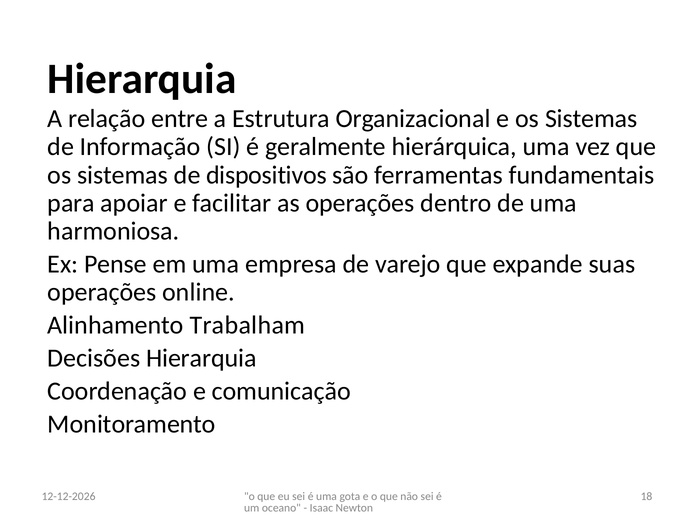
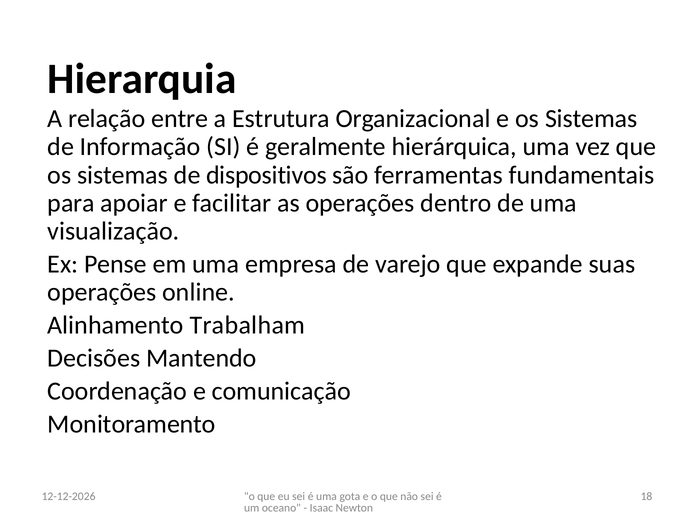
harmoniosa: harmoniosa -> visualização
Decisões Hierarquia: Hierarquia -> Mantendo
